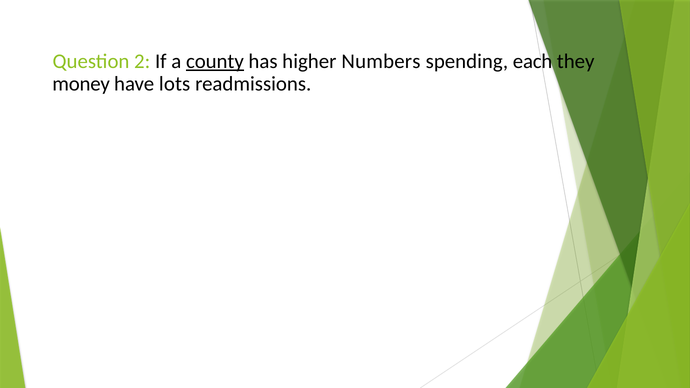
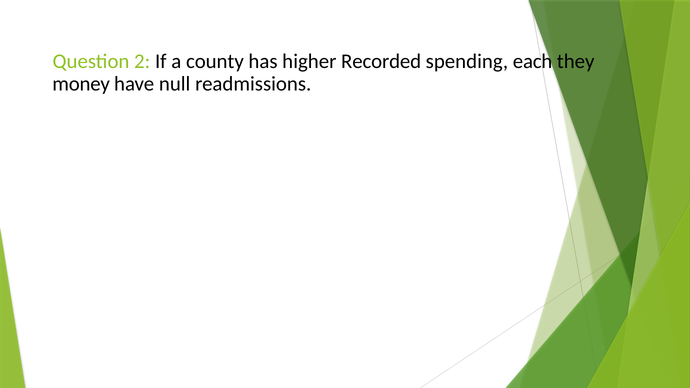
county underline: present -> none
Numbers: Numbers -> Recorded
lots: lots -> null
